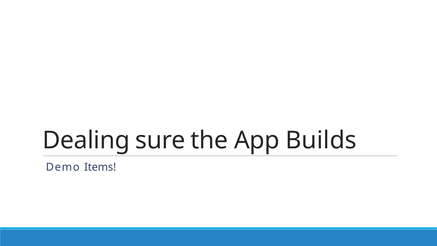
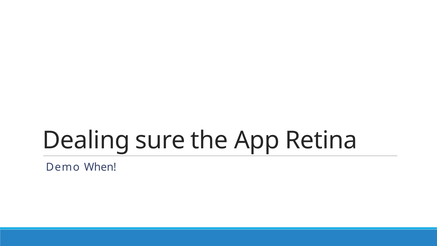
Builds: Builds -> Retina
Items: Items -> When
